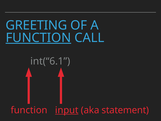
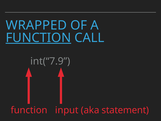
GREETING: GREETING -> WRAPPED
int(“6.1: int(“6.1 -> int(“7.9
input underline: present -> none
